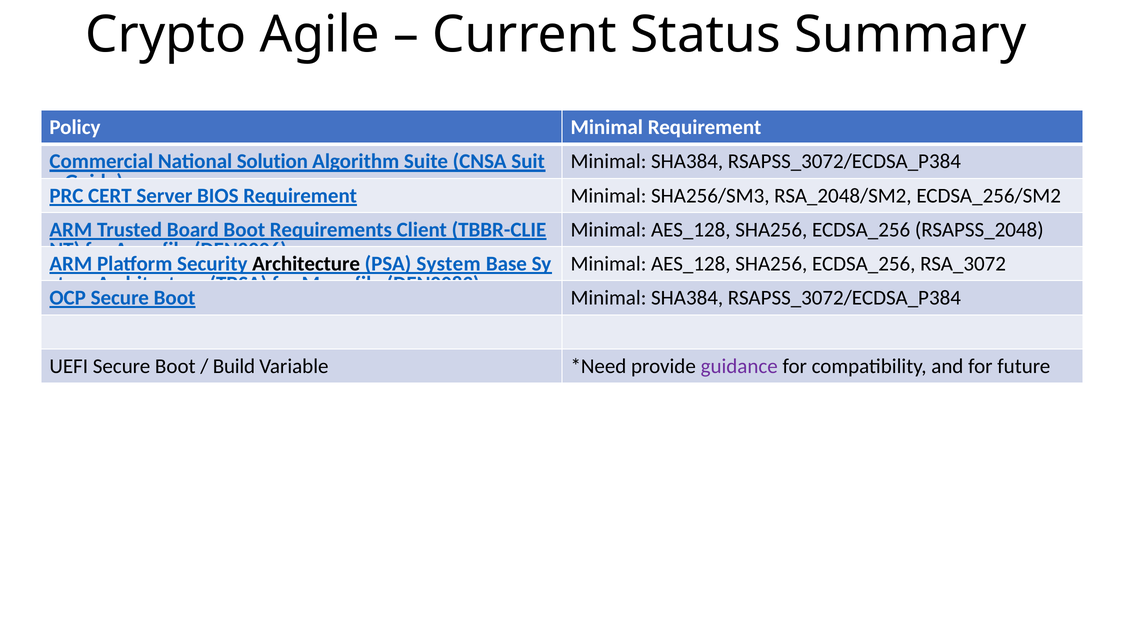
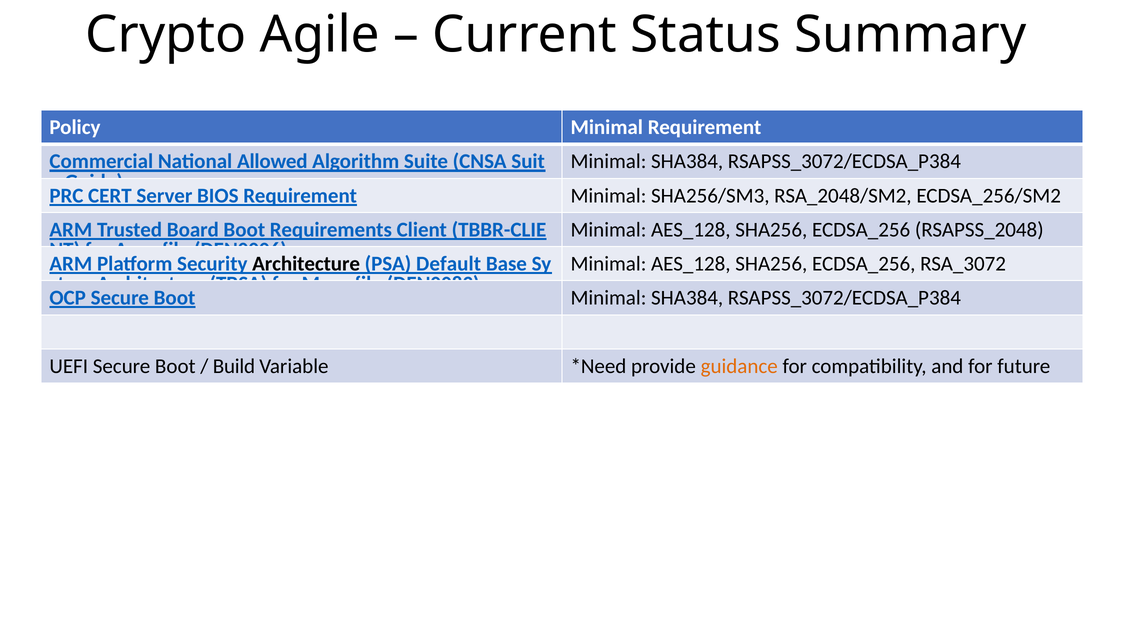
Solution: Solution -> Allowed
System: System -> Default
guidance colour: purple -> orange
